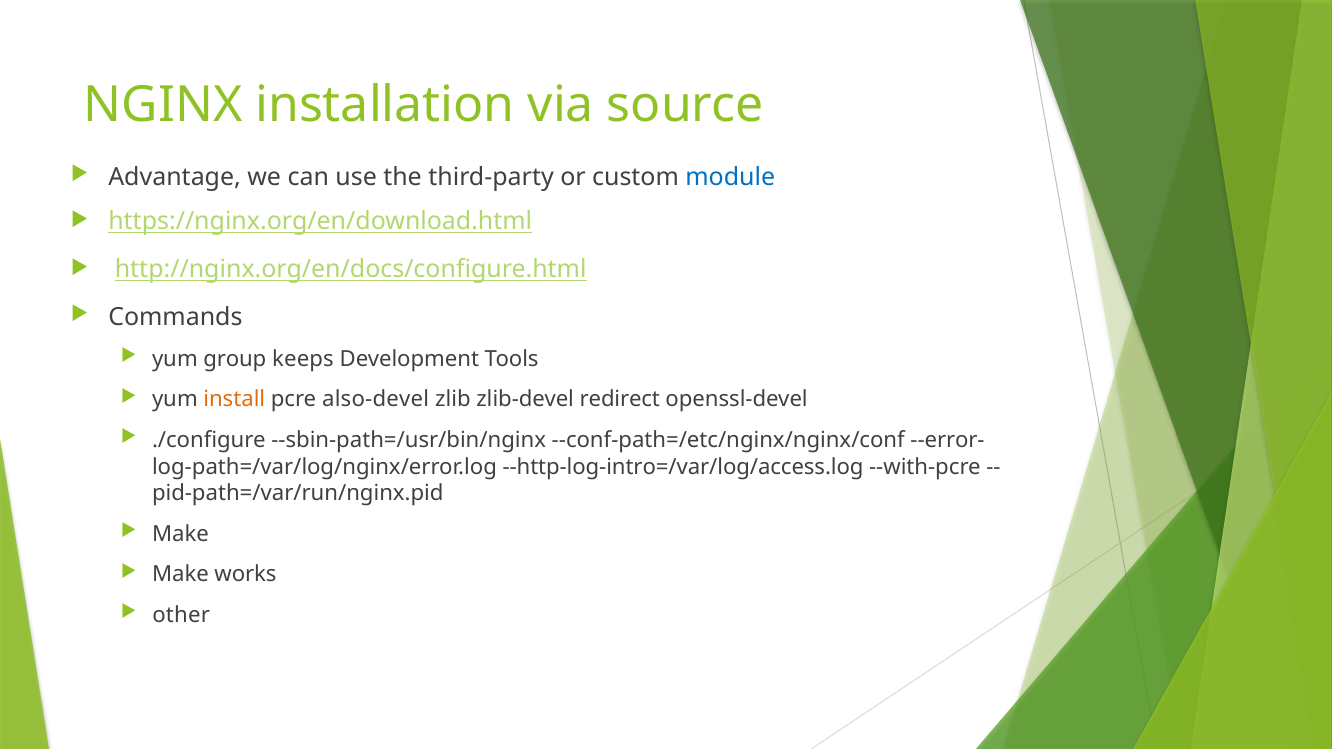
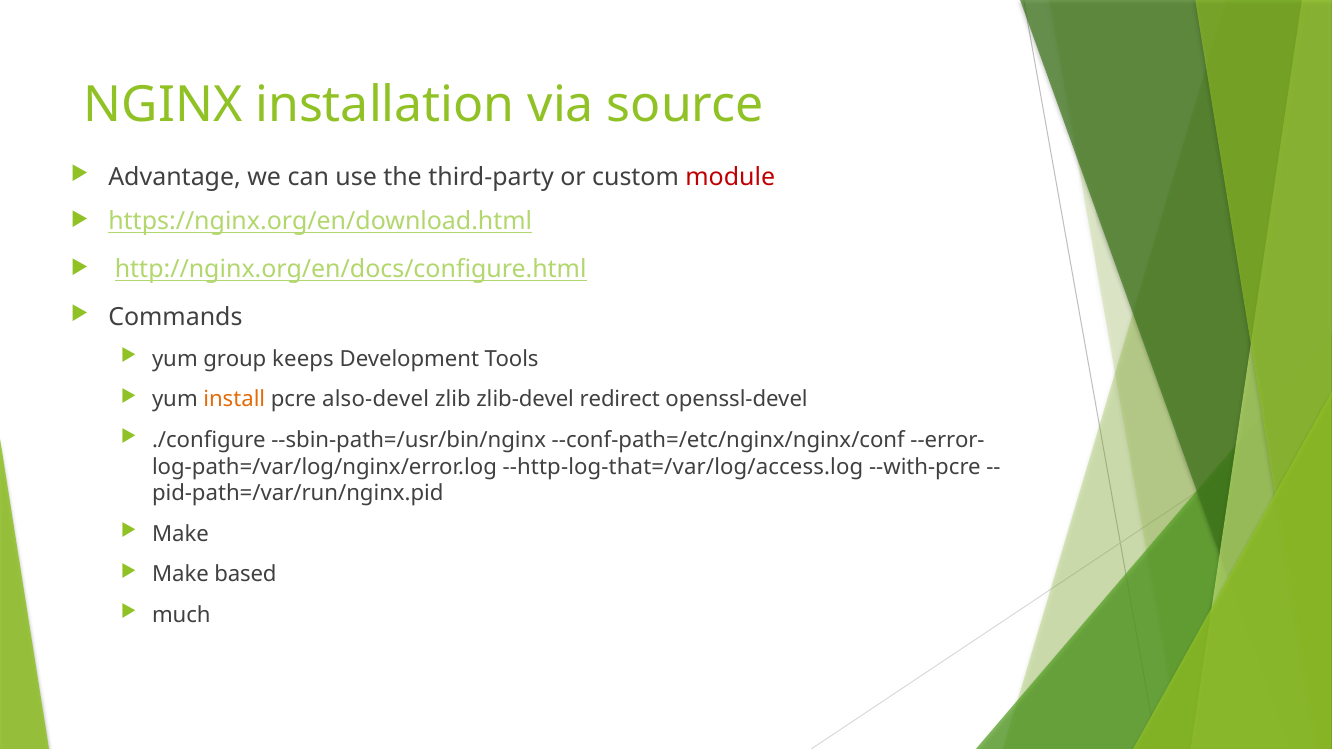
module colour: blue -> red
--http-log-intro=/var/log/access.log: --http-log-intro=/var/log/access.log -> --http-log-that=/var/log/access.log
works: works -> based
other: other -> much
